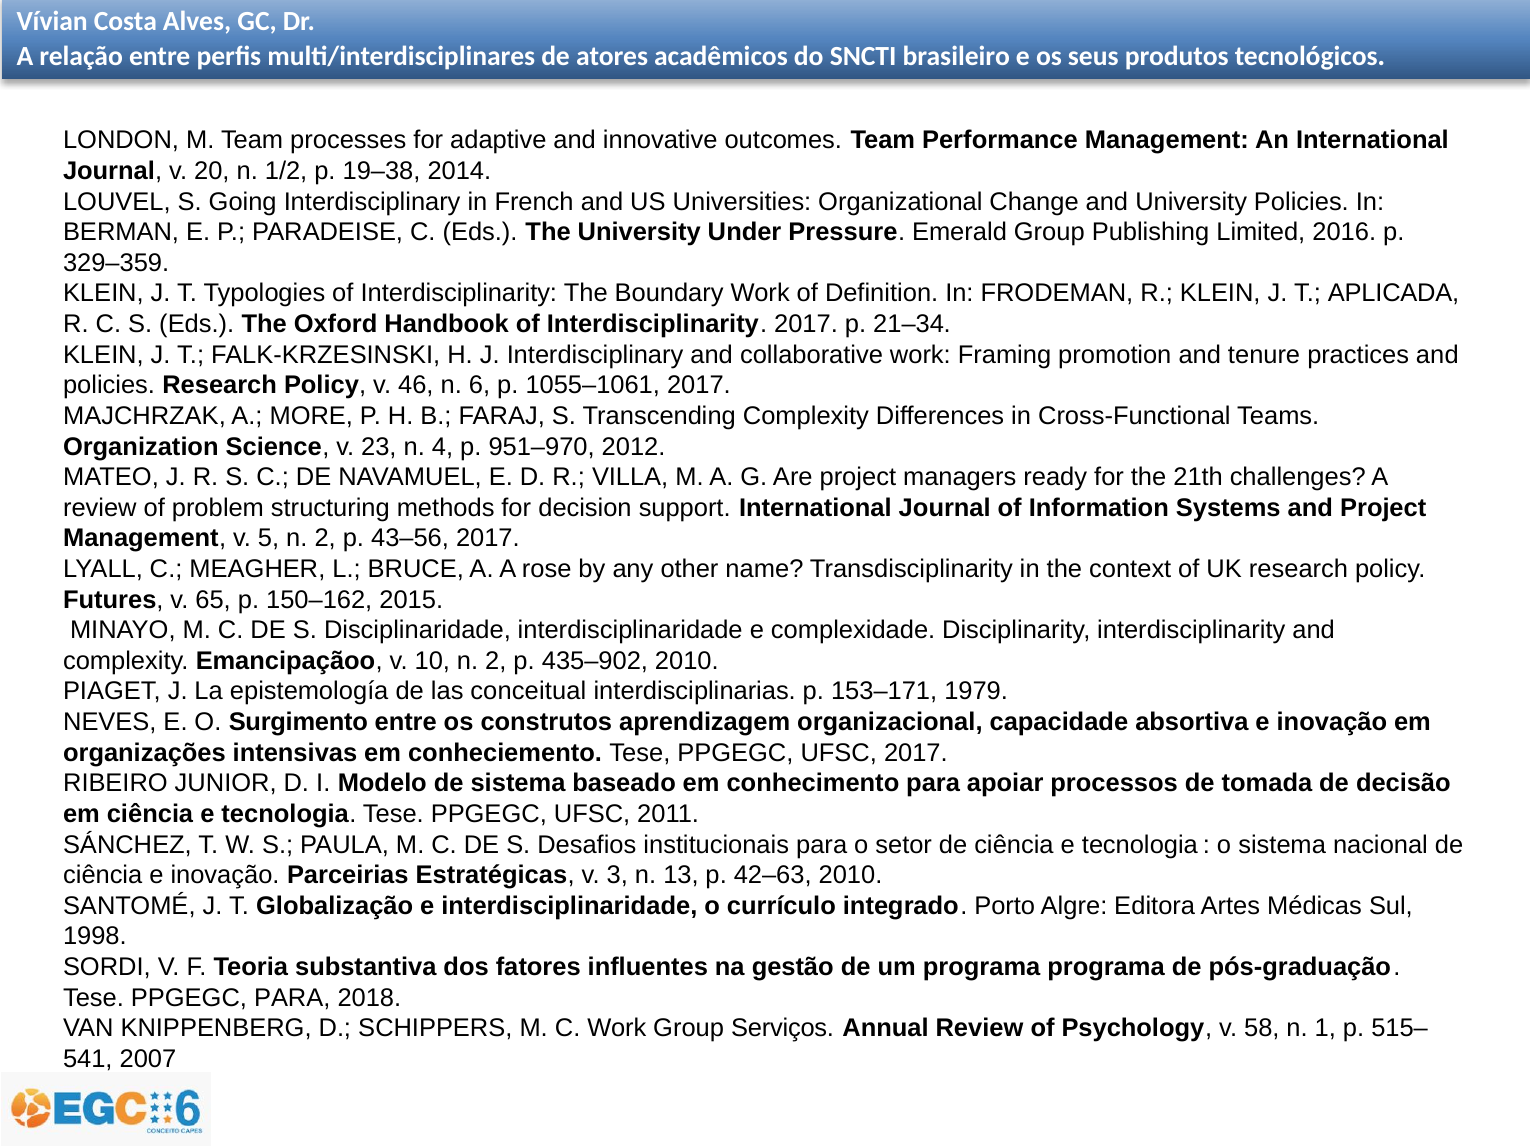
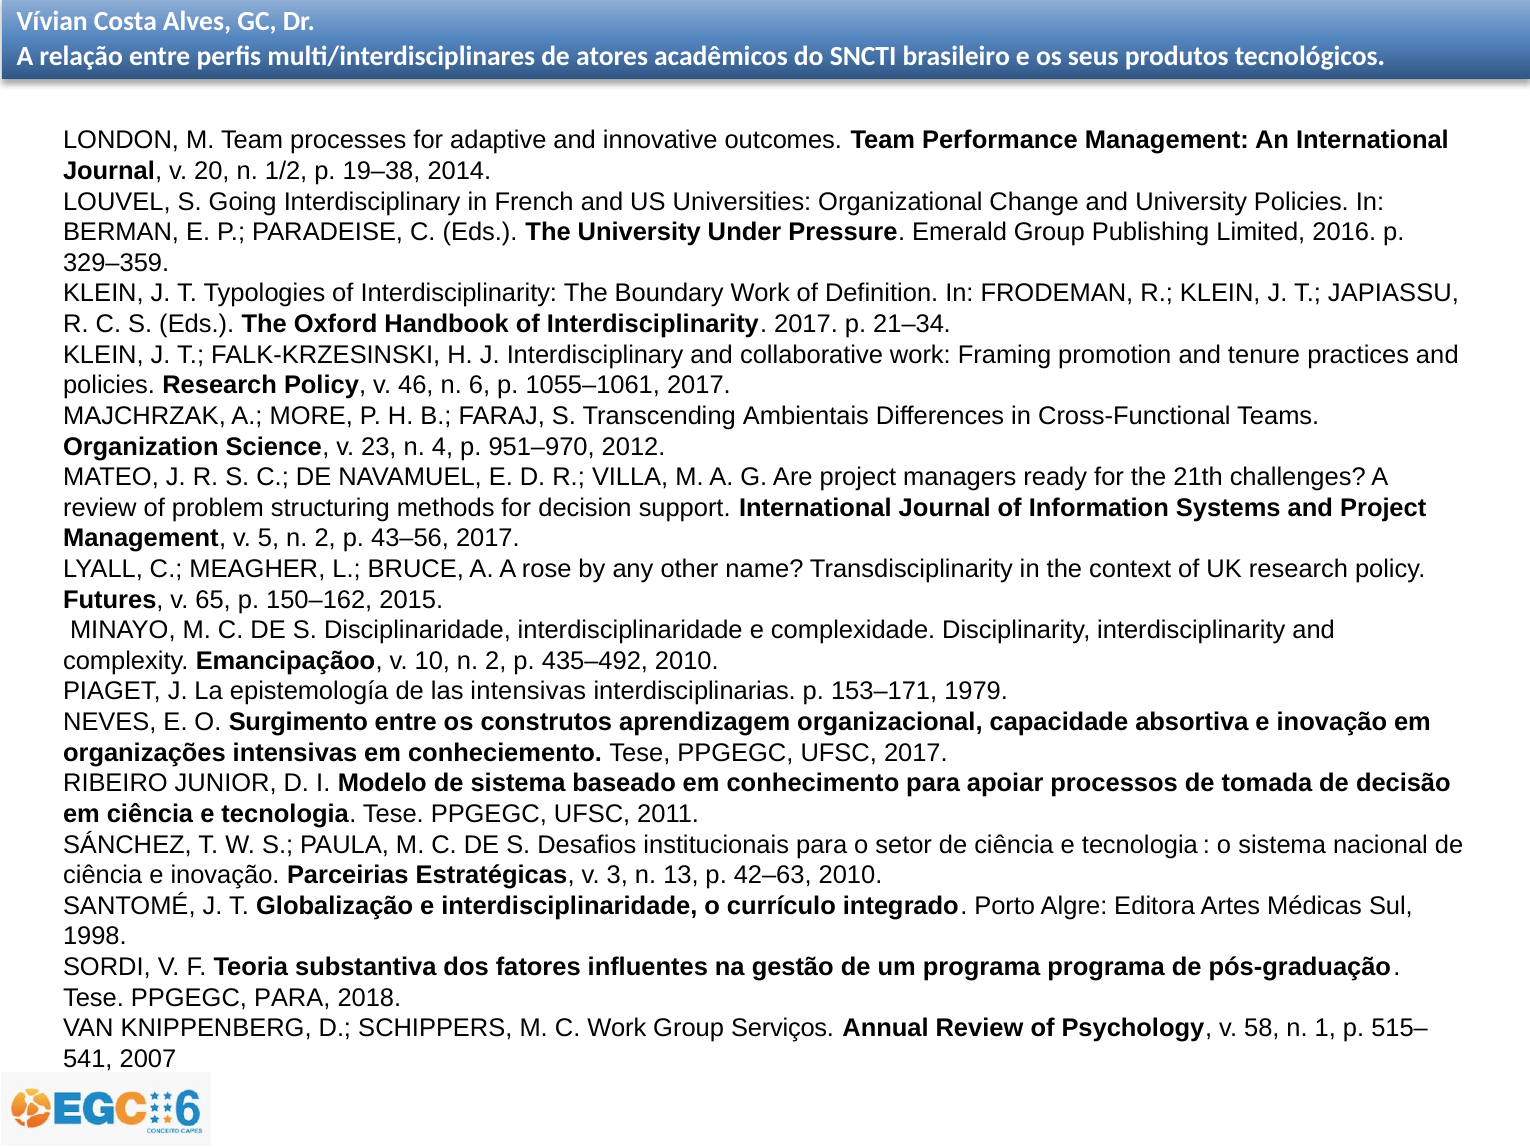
APLICADA: APLICADA -> JAPIASSU
Transcending Complexity: Complexity -> Ambientais
435–902: 435–902 -> 435–492
las conceitual: conceitual -> intensivas
